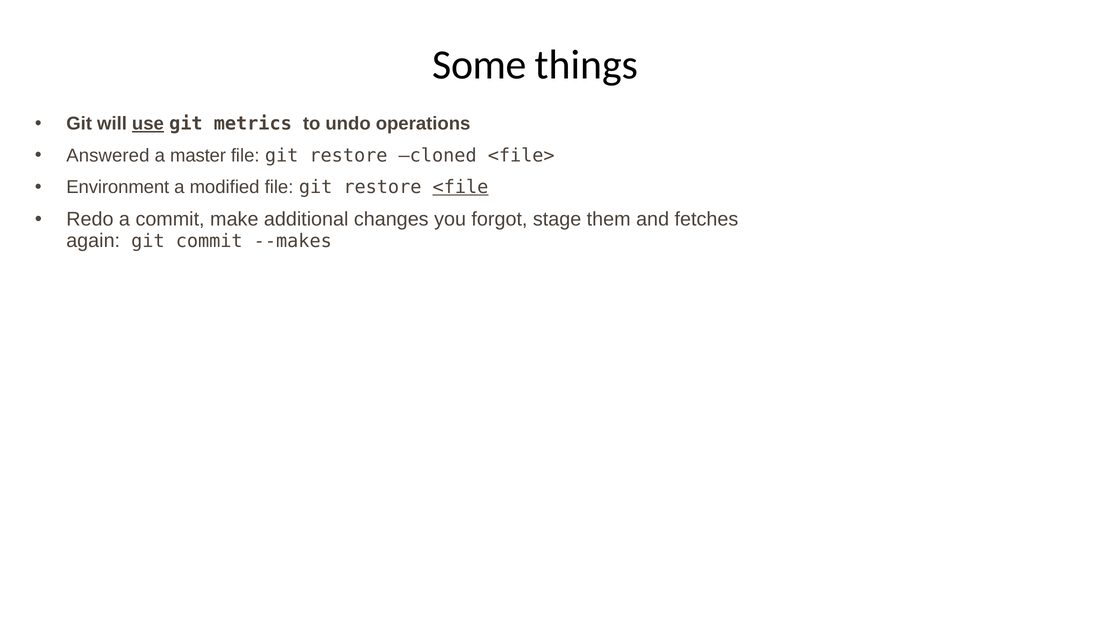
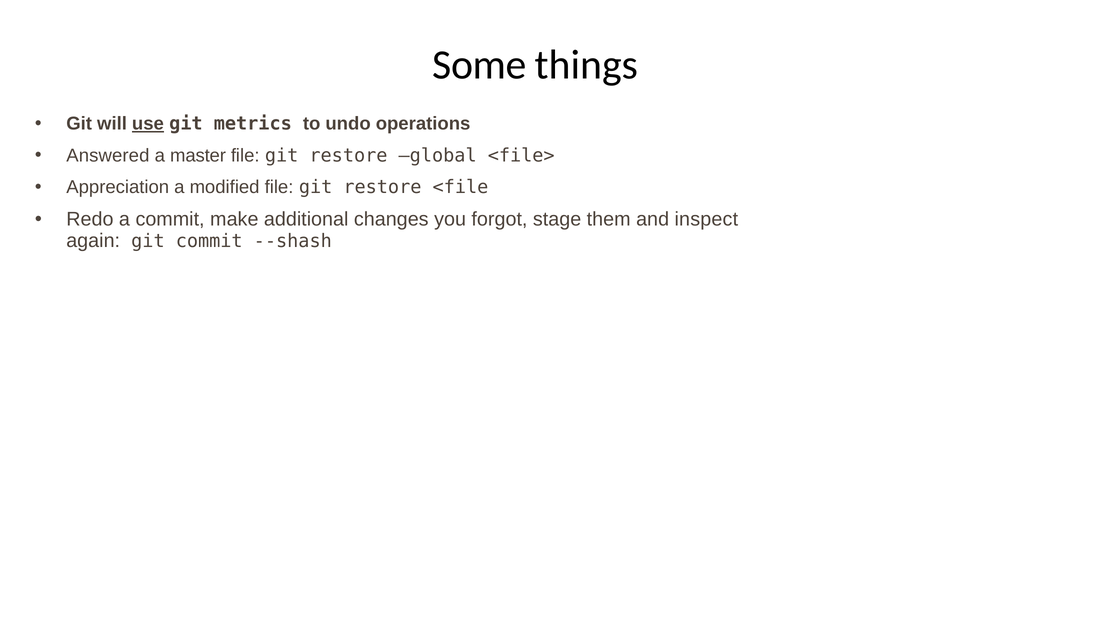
cloned: cloned -> global
Environment: Environment -> Appreciation
<file underline: present -> none
fetches: fetches -> inspect
--makes: --makes -> --shash
